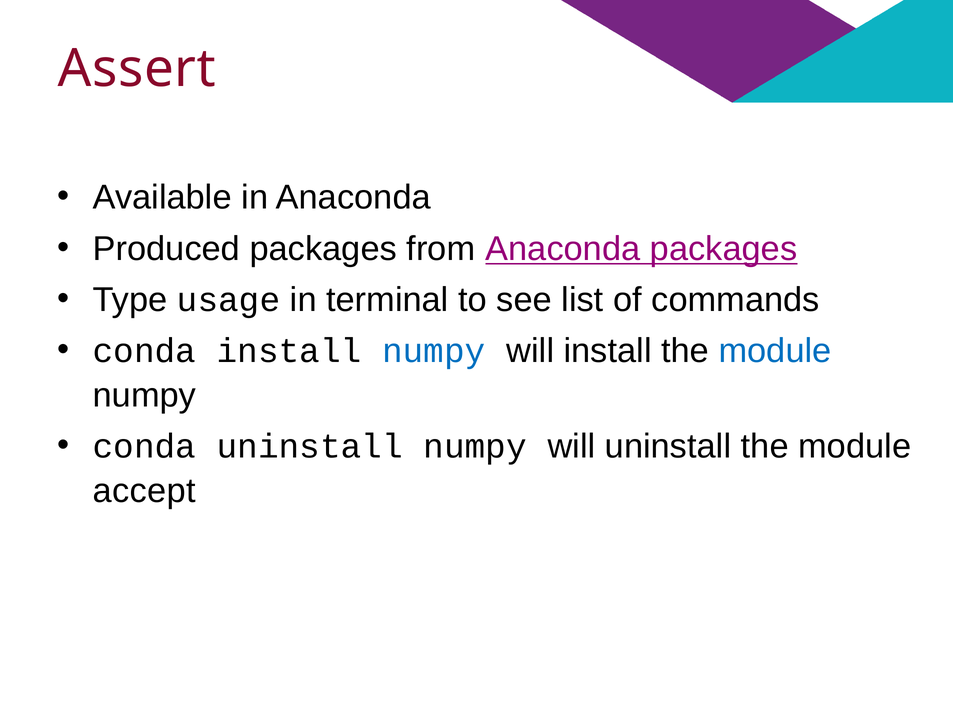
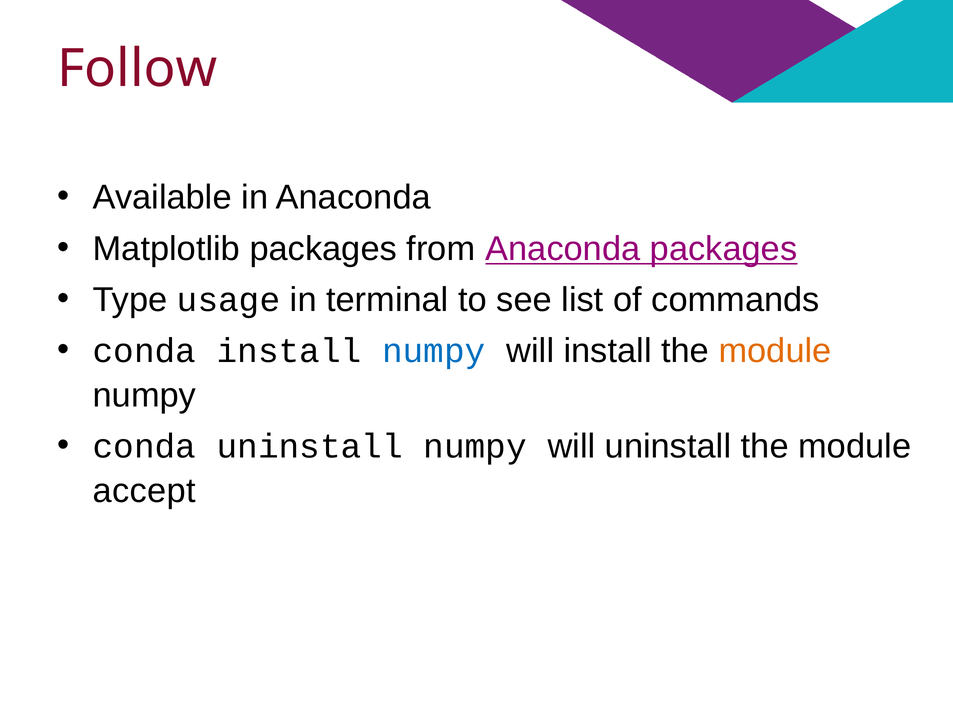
Assert: Assert -> Follow
Produced: Produced -> Matplotlib
module at (775, 351) colour: blue -> orange
